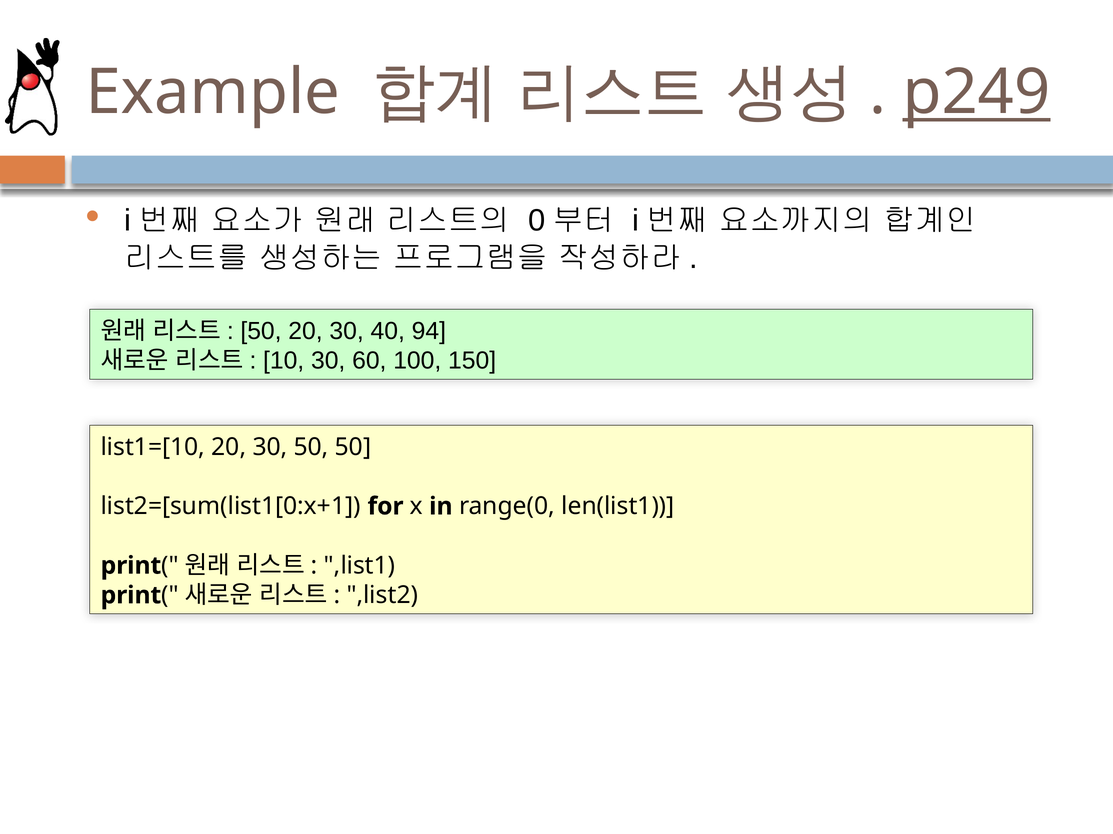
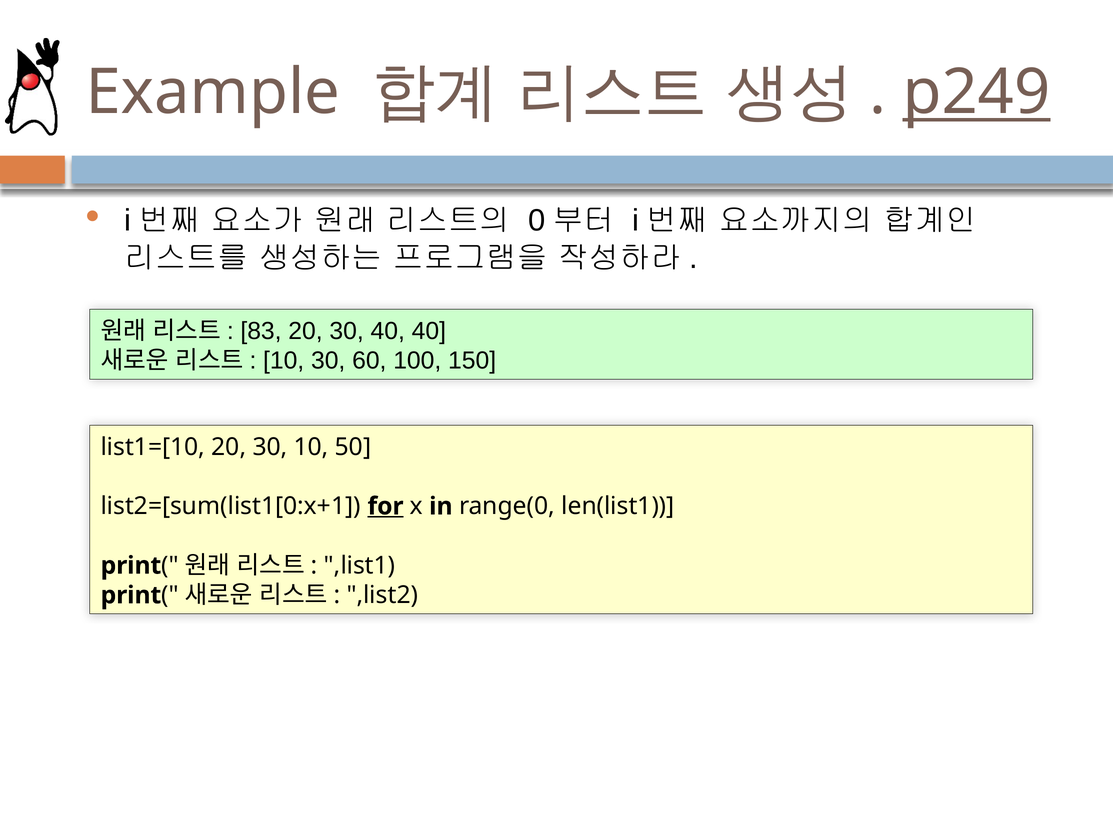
50 at (261, 331): 50 -> 83
40 94: 94 -> 40
30 50: 50 -> 10
for underline: none -> present
